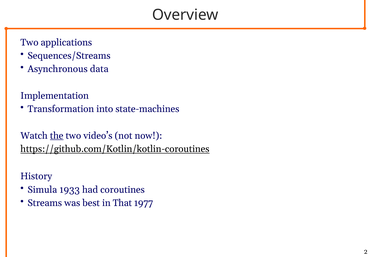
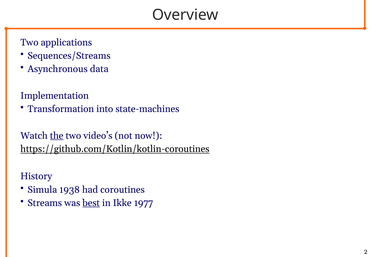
1933: 1933 -> 1938
best underline: none -> present
That: That -> Ikke
